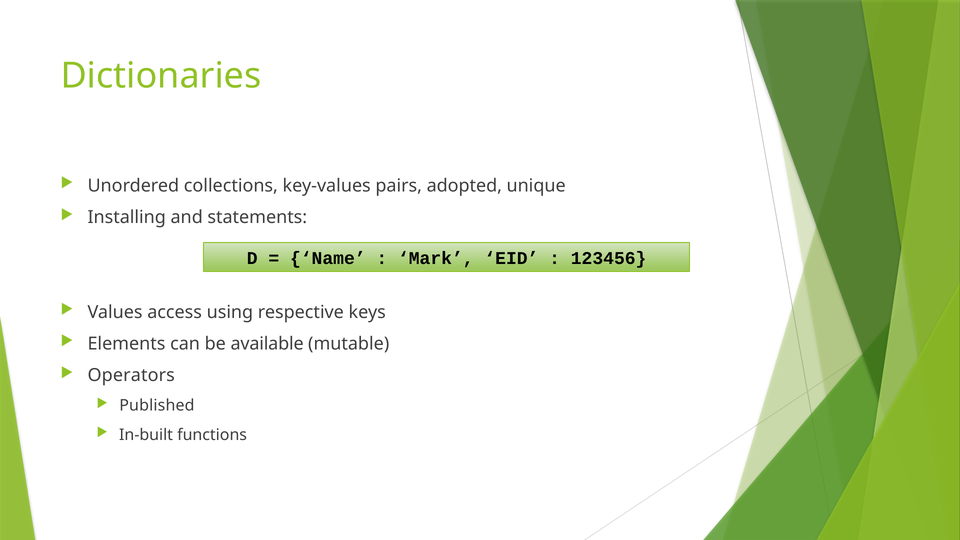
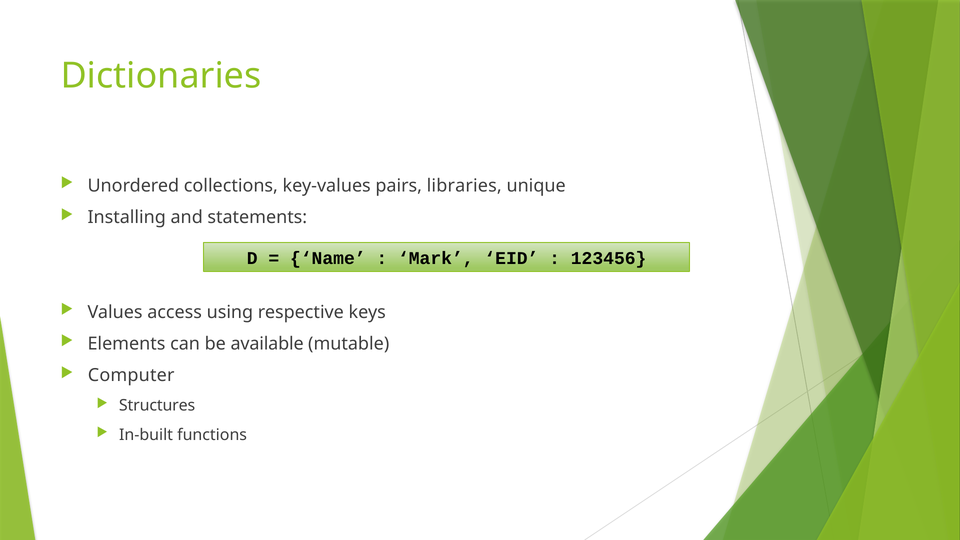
adopted: adopted -> libraries
Operators: Operators -> Computer
Published: Published -> Structures
